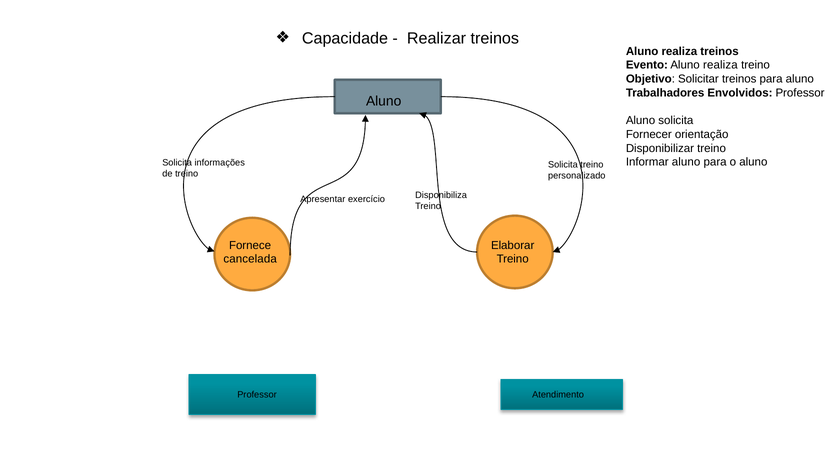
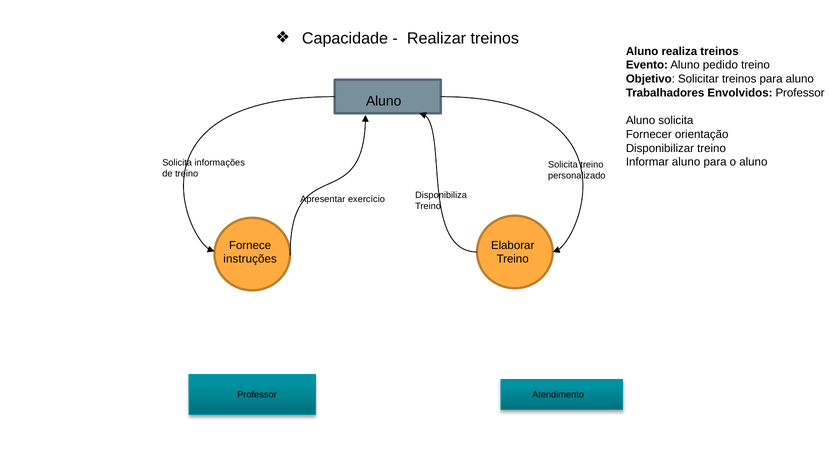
Evento Aluno realiza: realiza -> pedido
cancelada: cancelada -> instruções
